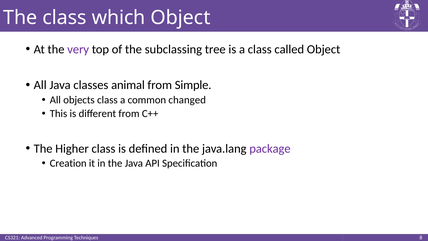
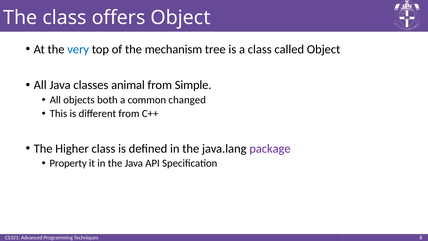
which: which -> offers
very colour: purple -> blue
subclassing: subclassing -> mechanism
objects class: class -> both
Creation: Creation -> Property
